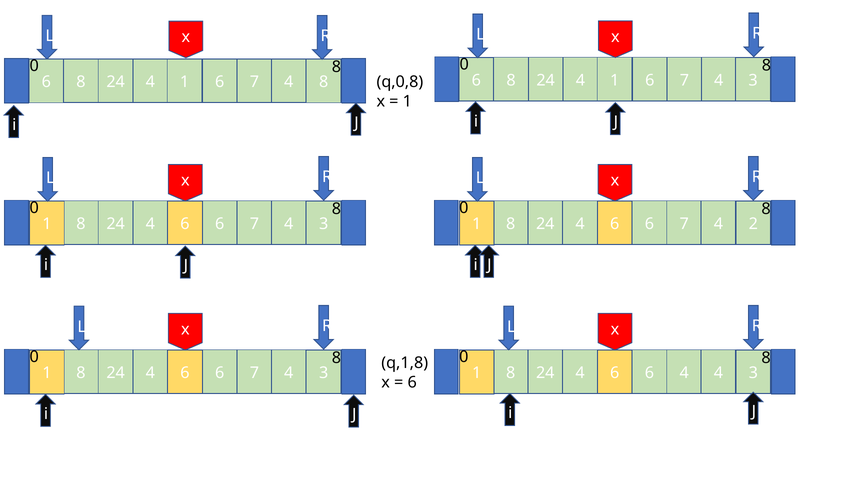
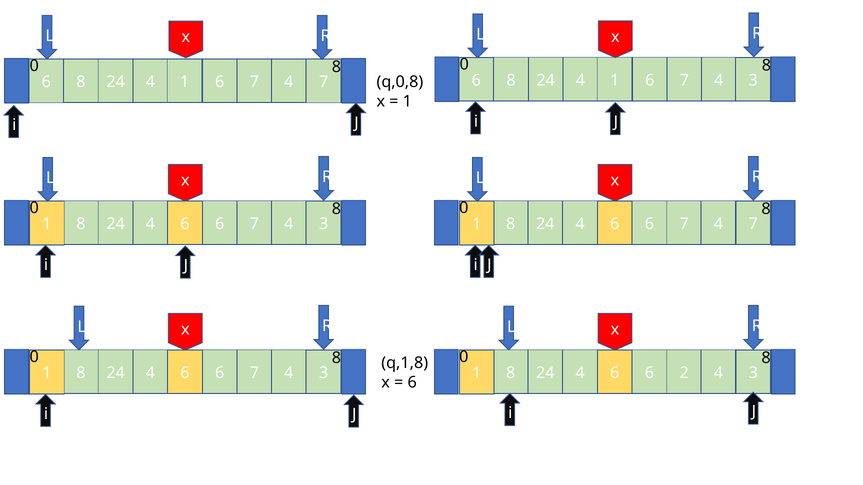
8 at (324, 82): 8 -> 7
2 at (753, 224): 2 -> 7
6 4: 4 -> 2
